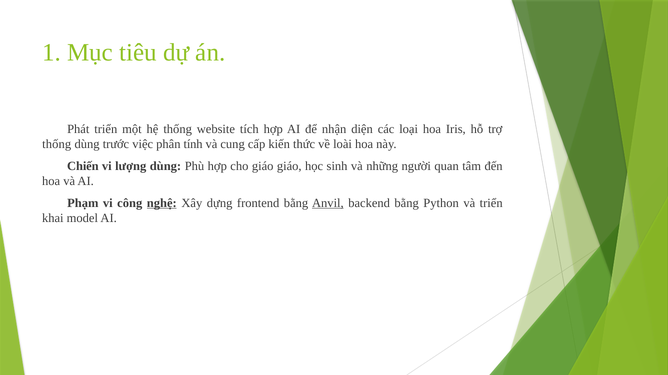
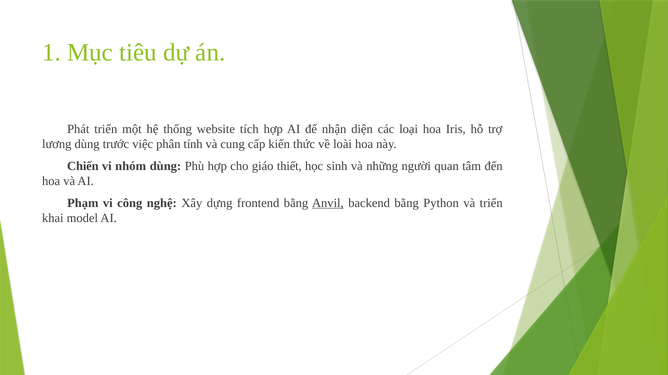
thống at (57, 144): thống -> lương
lượng: lượng -> nhóm
giáo giáo: giáo -> thiết
nghệ underline: present -> none
